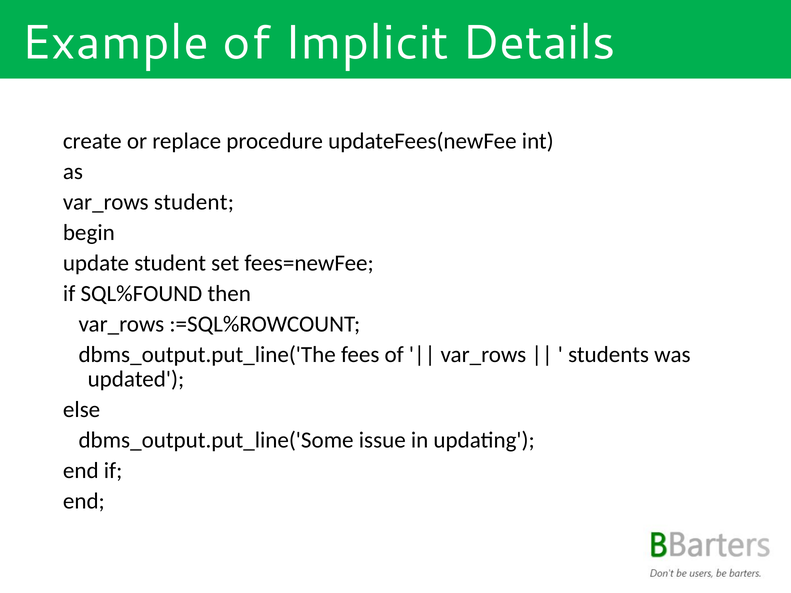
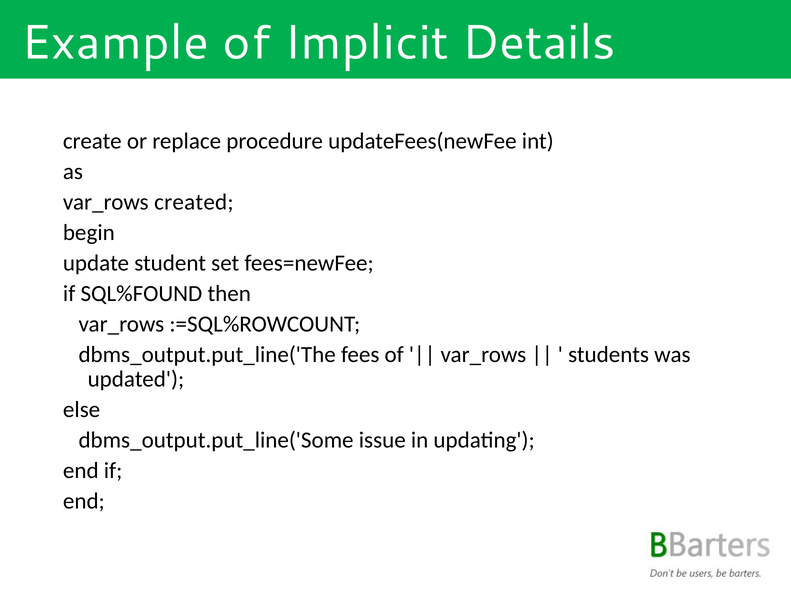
var_rows student: student -> created
